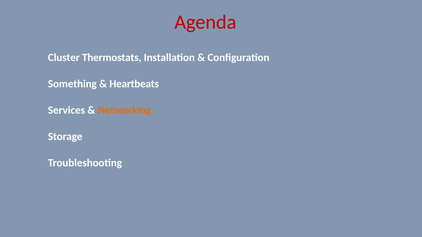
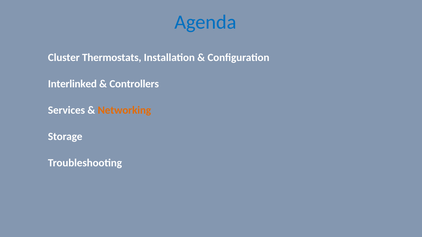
Agenda colour: red -> blue
Something: Something -> Interlinked
Heartbeats: Heartbeats -> Controllers
